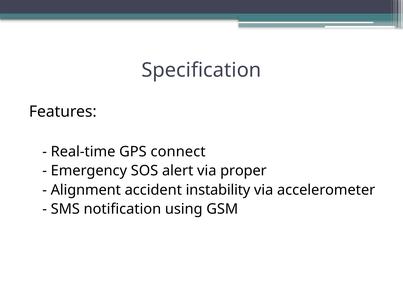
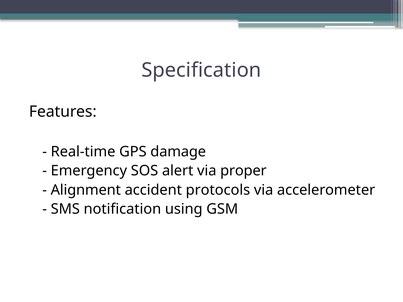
connect: connect -> damage
instability: instability -> protocols
